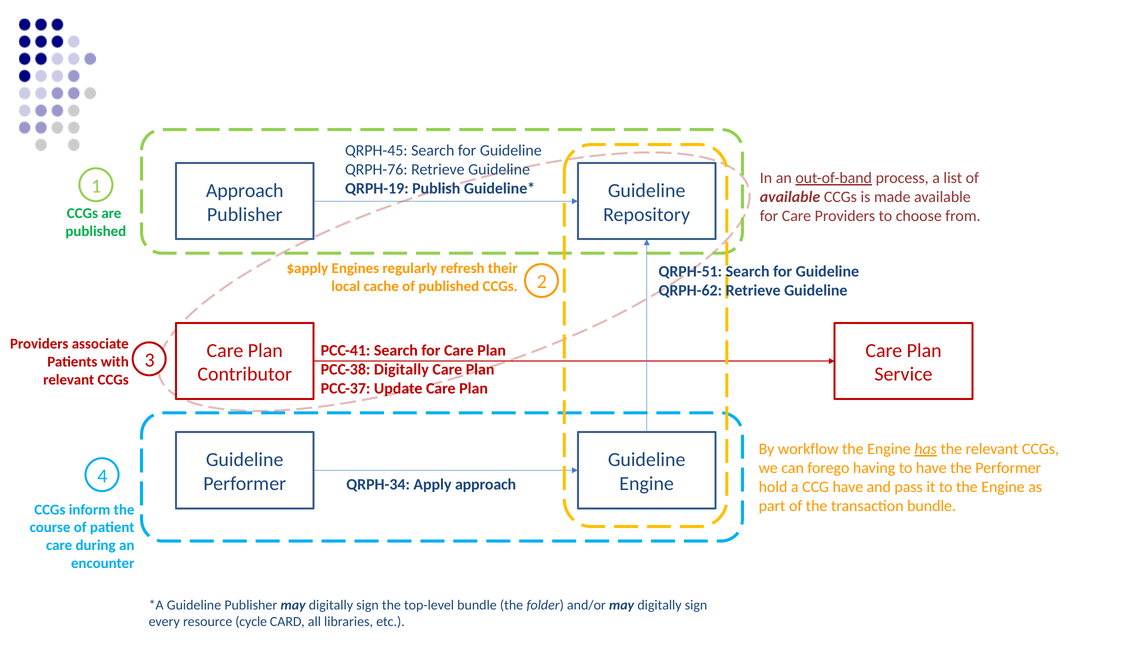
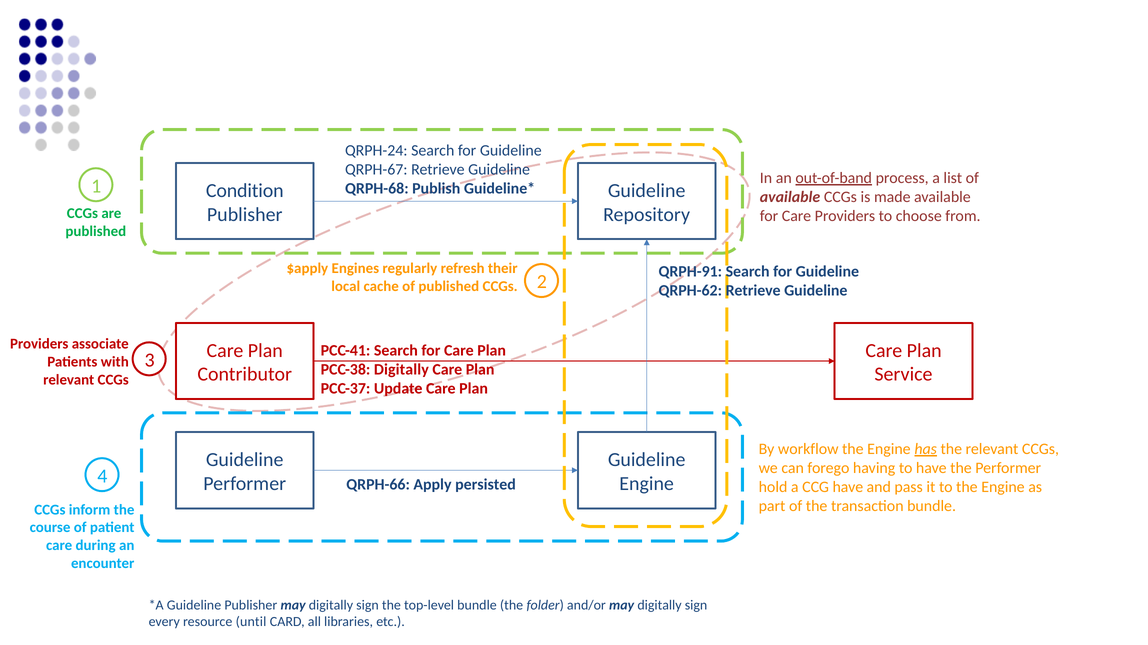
QRPH-45: QRPH-45 -> QRPH-24
QRPH-76: QRPH-76 -> QRPH-67
QRPH-19: QRPH-19 -> QRPH-68
Approach at (245, 191): Approach -> Condition
QRPH-51: QRPH-51 -> QRPH-91
QRPH-34: QRPH-34 -> QRPH-66
Apply approach: approach -> persisted
cycle: cycle -> until
